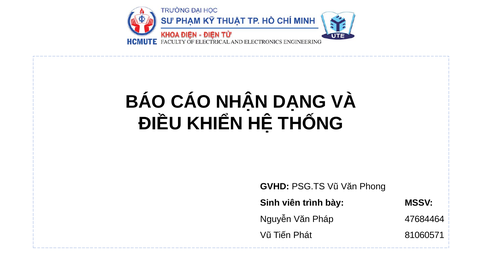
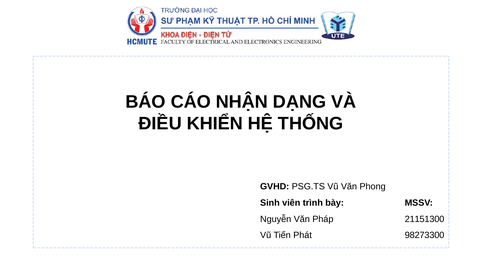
47684464: 47684464 -> 21151300
81060571: 81060571 -> 98273300
